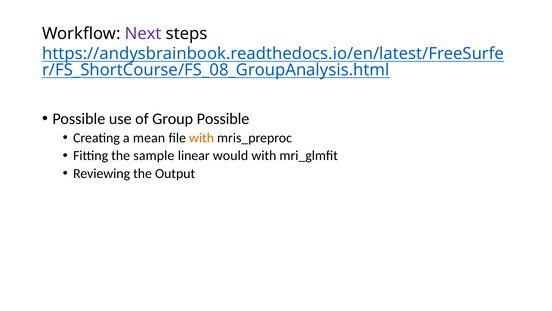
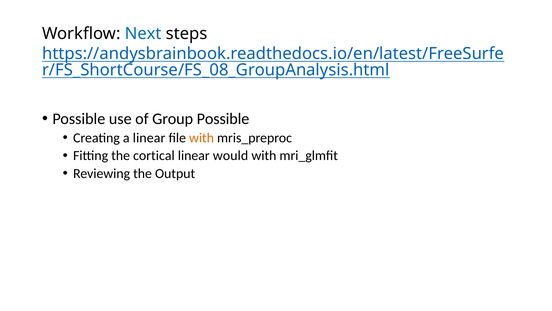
Next colour: purple -> blue
a mean: mean -> linear
sample: sample -> cortical
